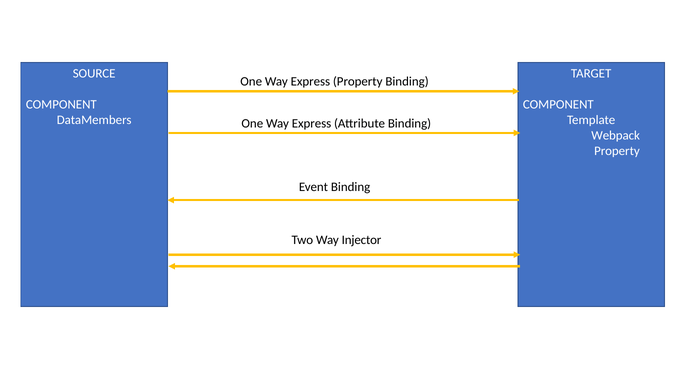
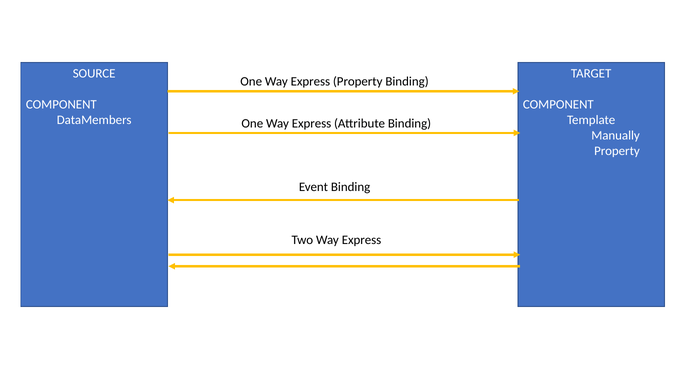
Webpack: Webpack -> Manually
Two Way Injector: Injector -> Express
